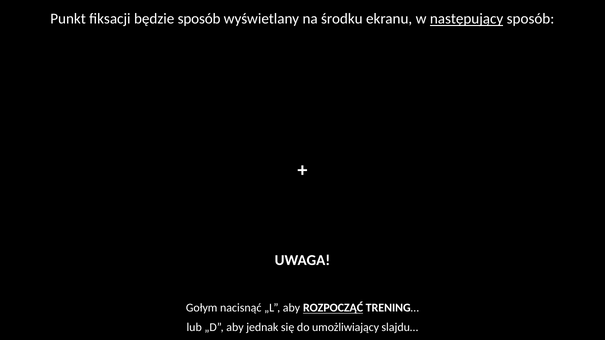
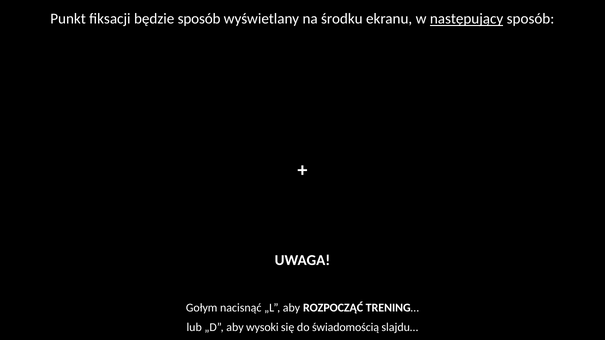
ROZPOCZĄĆ underline: present -> none
jednak: jednak -> wysoki
umożliwiający: umożliwiający -> świadomością
